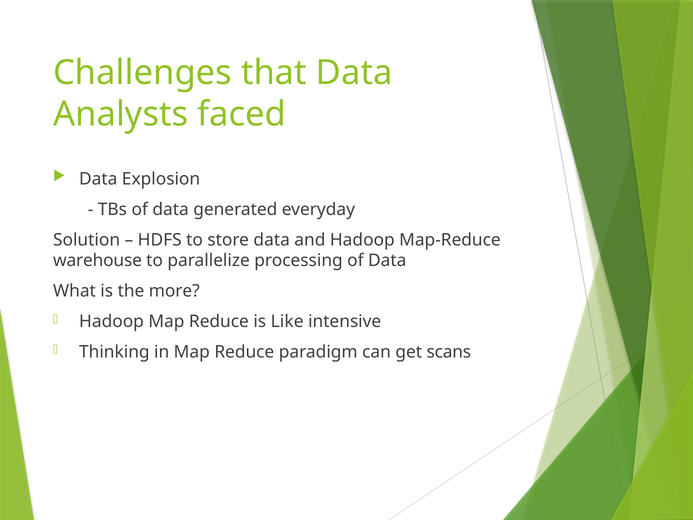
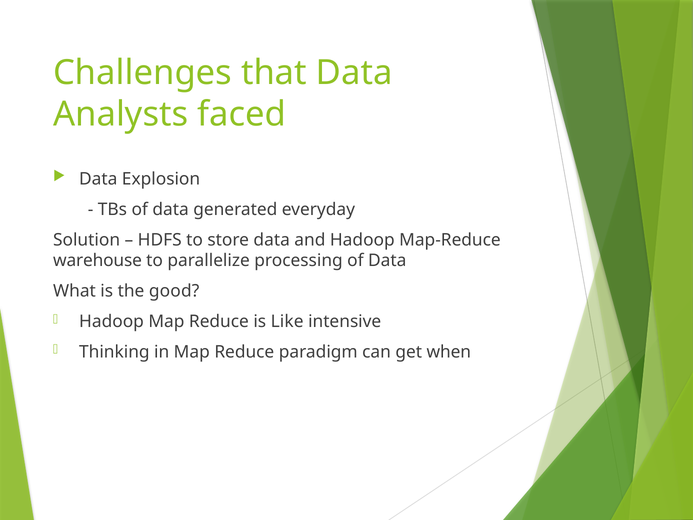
more: more -> good
scans: scans -> when
